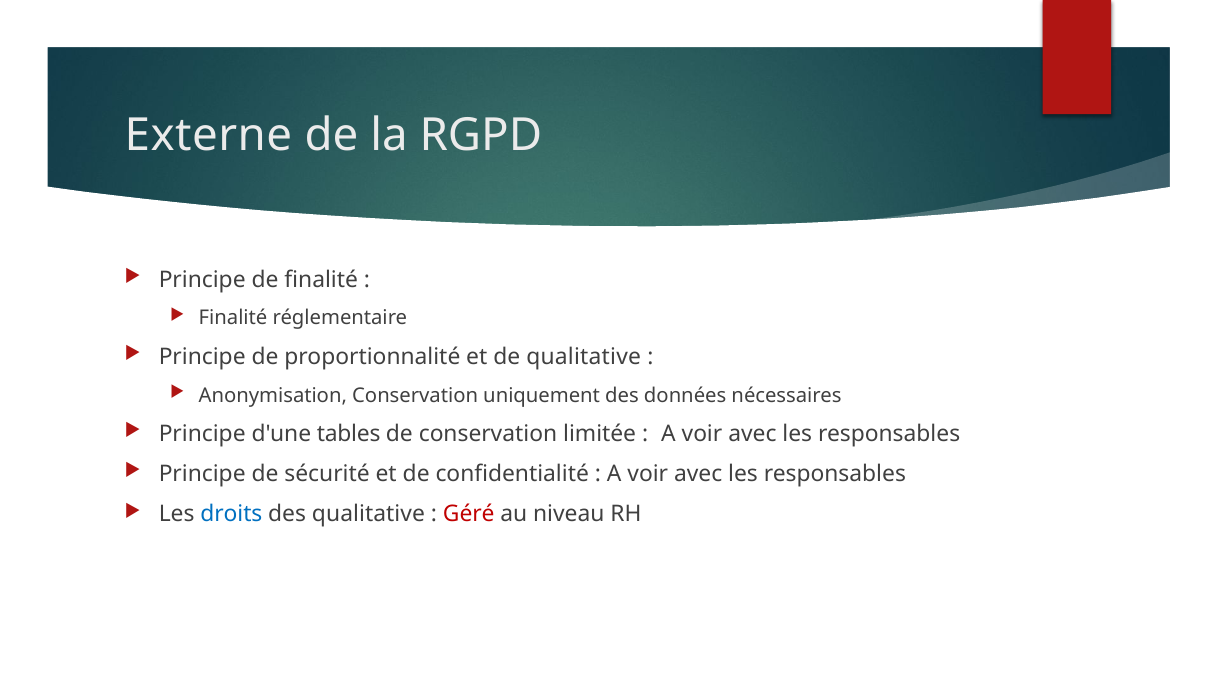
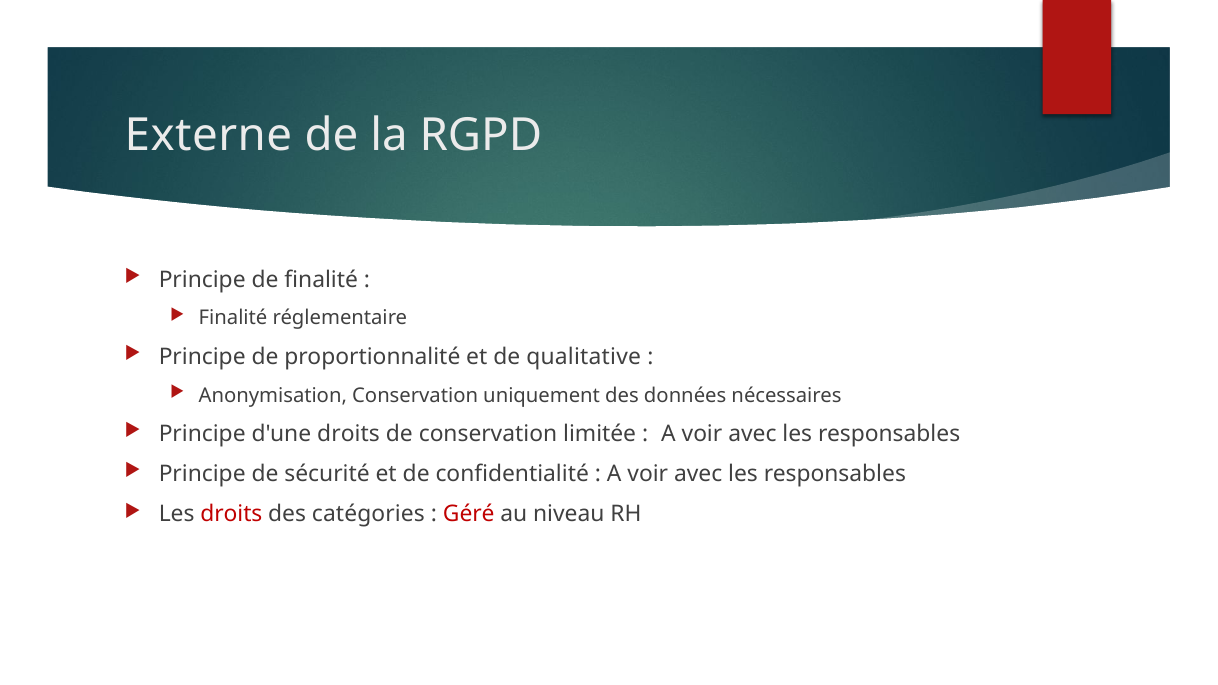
d'une tables: tables -> droits
droits at (231, 514) colour: blue -> red
des qualitative: qualitative -> catégories
